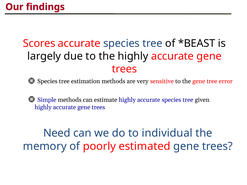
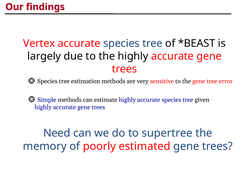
Scores: Scores -> Vertex
individual: individual -> supertree
